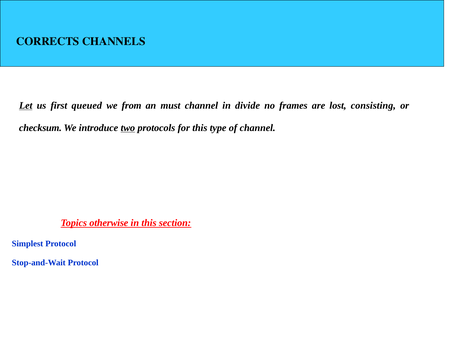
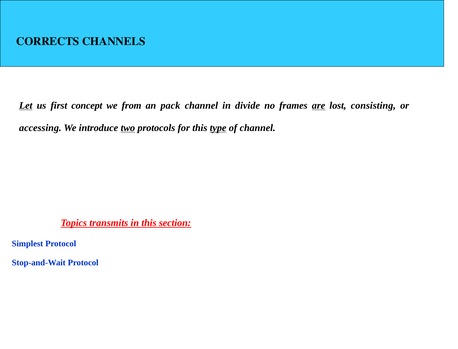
queued: queued -> concept
must: must -> pack
are underline: none -> present
checksum: checksum -> accessing
type underline: none -> present
otherwise: otherwise -> transmits
